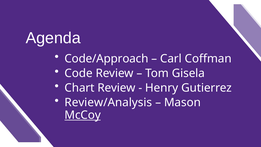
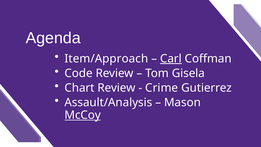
Code/Approach: Code/Approach -> Item/Approach
Carl underline: none -> present
Henry: Henry -> Crime
Review/Analysis: Review/Analysis -> Assault/Analysis
